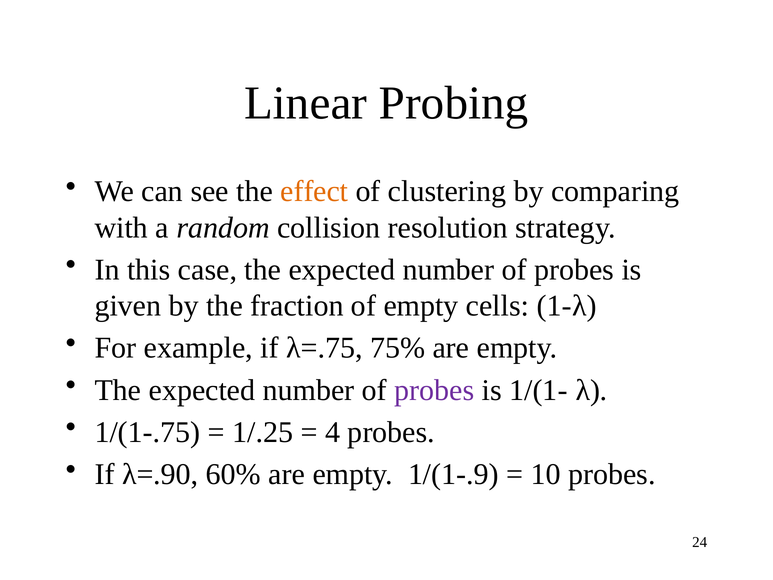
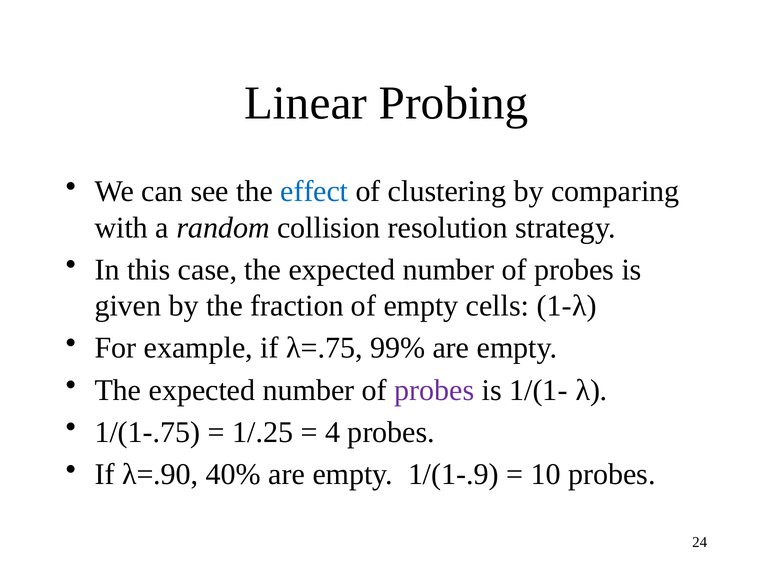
effect colour: orange -> blue
75%: 75% -> 99%
60%: 60% -> 40%
